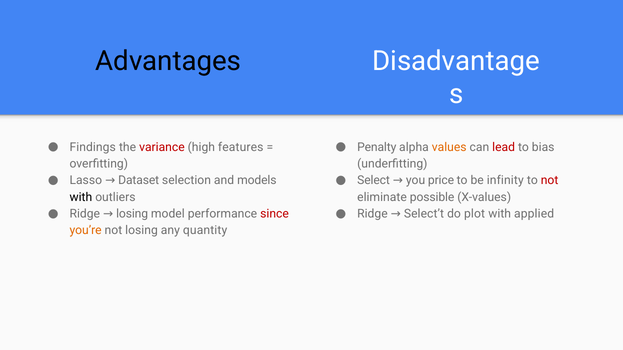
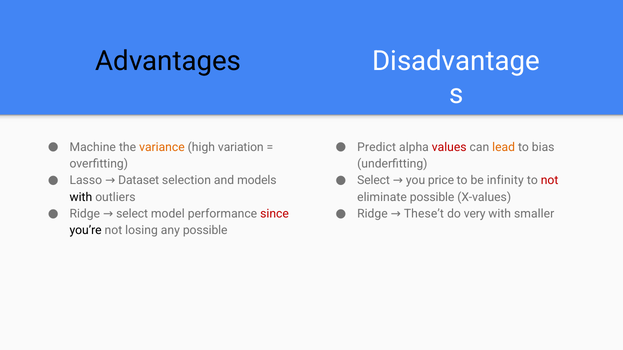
Findings: Findings -> Machine
variance colour: red -> orange
features: features -> variation
Penalty: Penalty -> Predict
values colour: orange -> red
lead colour: red -> orange
Ridge losing: losing -> select
Select’t: Select’t -> These’t
plot: plot -> very
applied: applied -> smaller
you’re colour: orange -> black
any quantity: quantity -> possible
